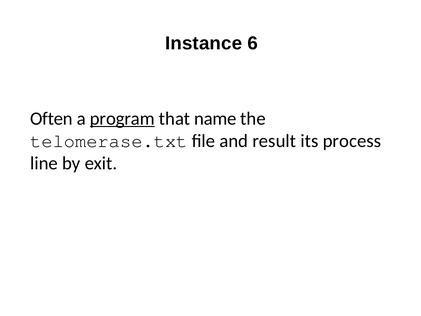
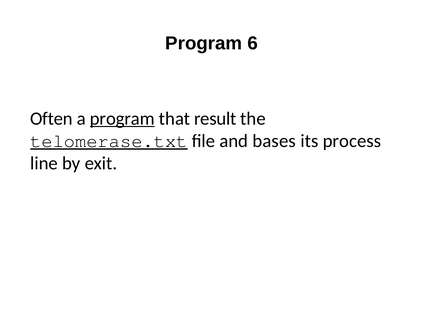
Instance at (204, 43): Instance -> Program
name: name -> result
telomerase.txt underline: none -> present
result: result -> bases
